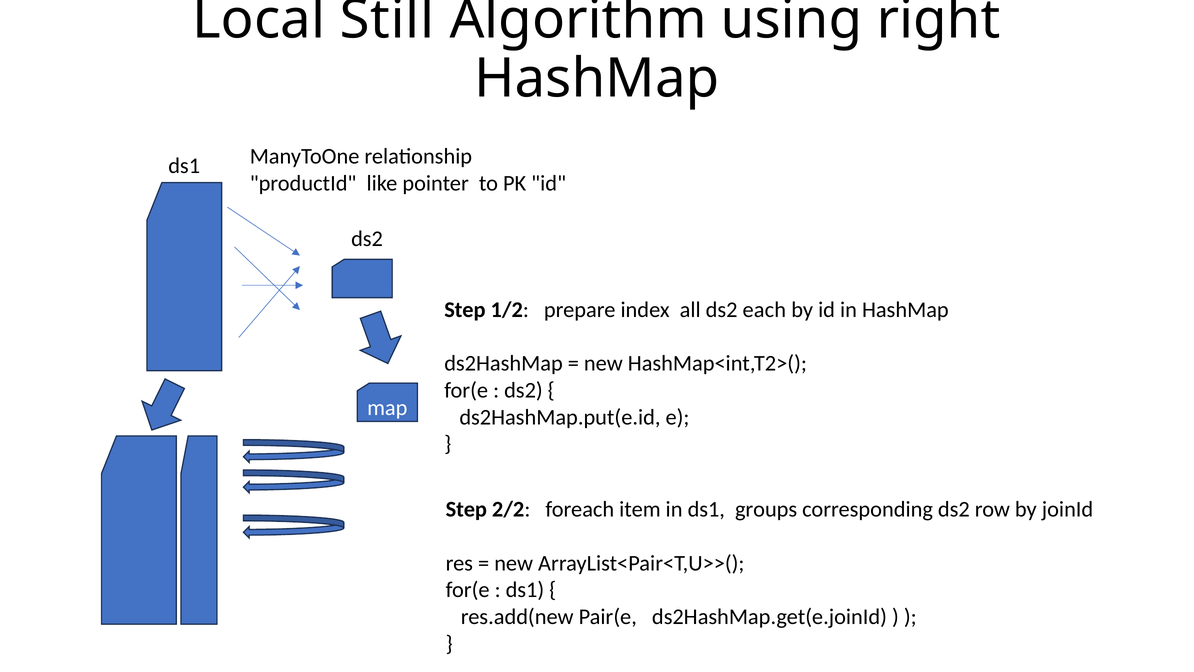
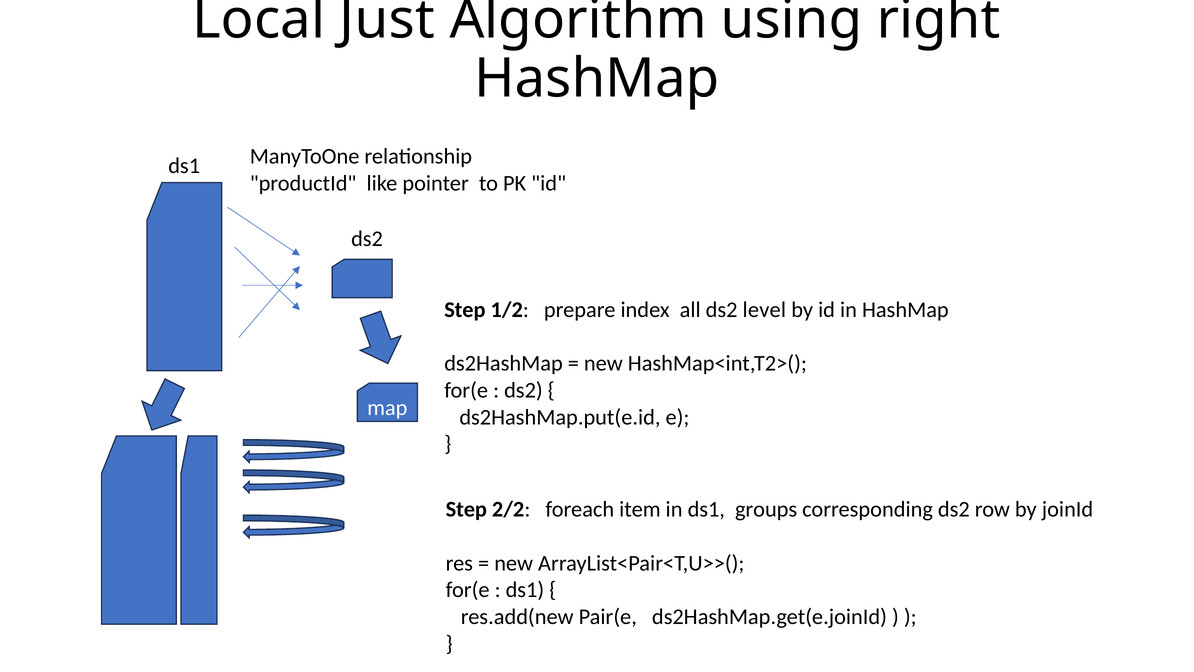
Still: Still -> Just
each: each -> level
